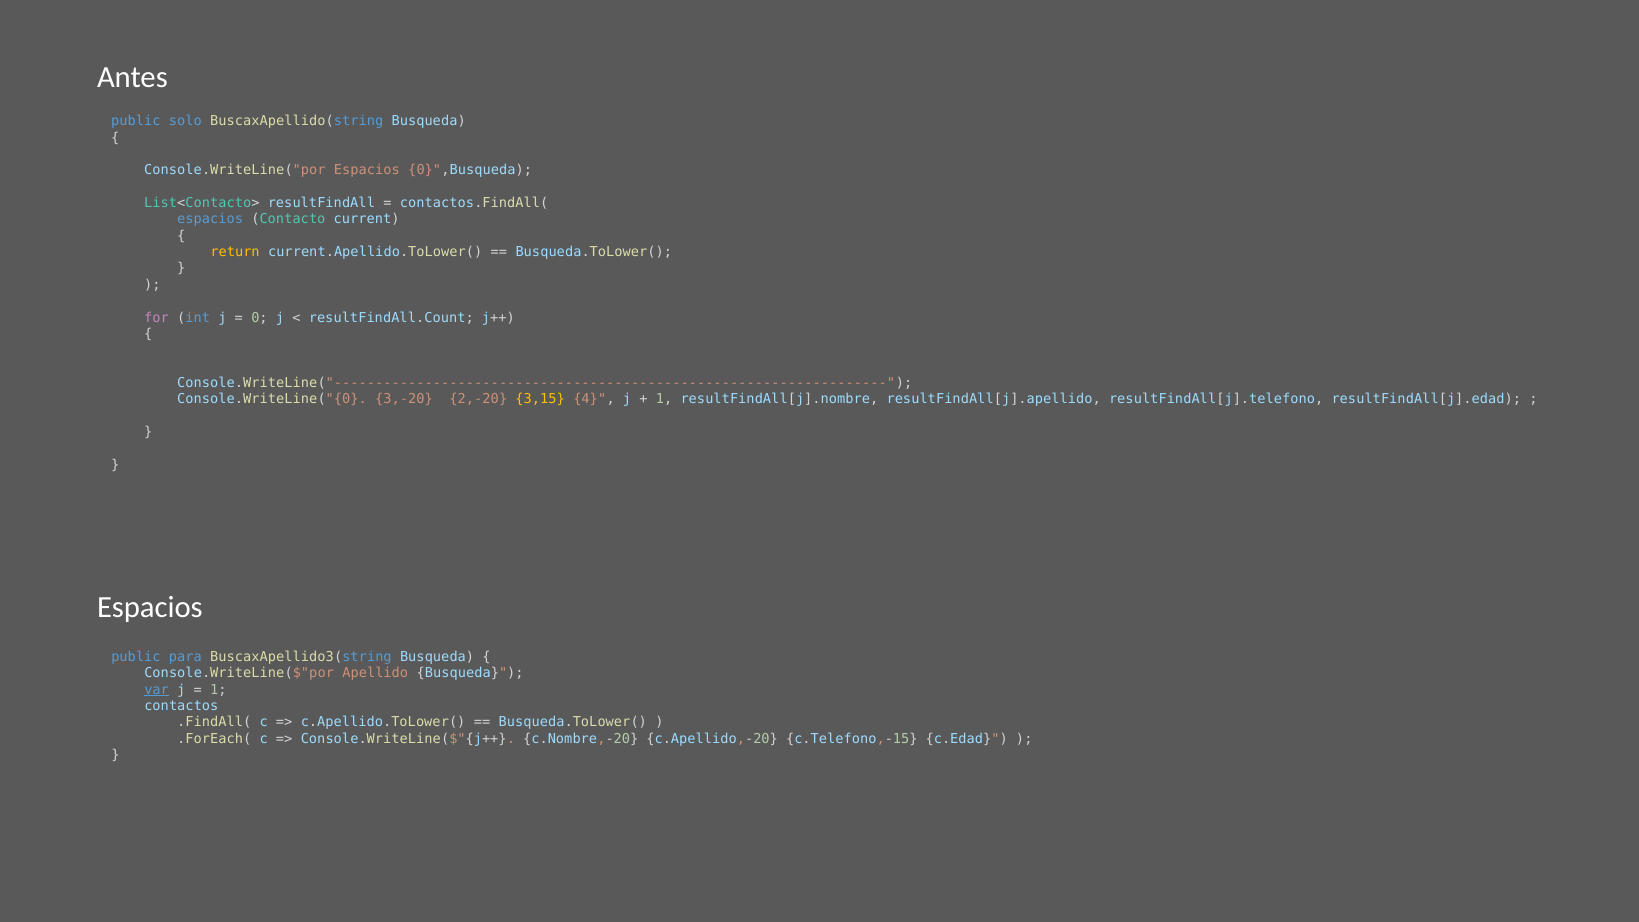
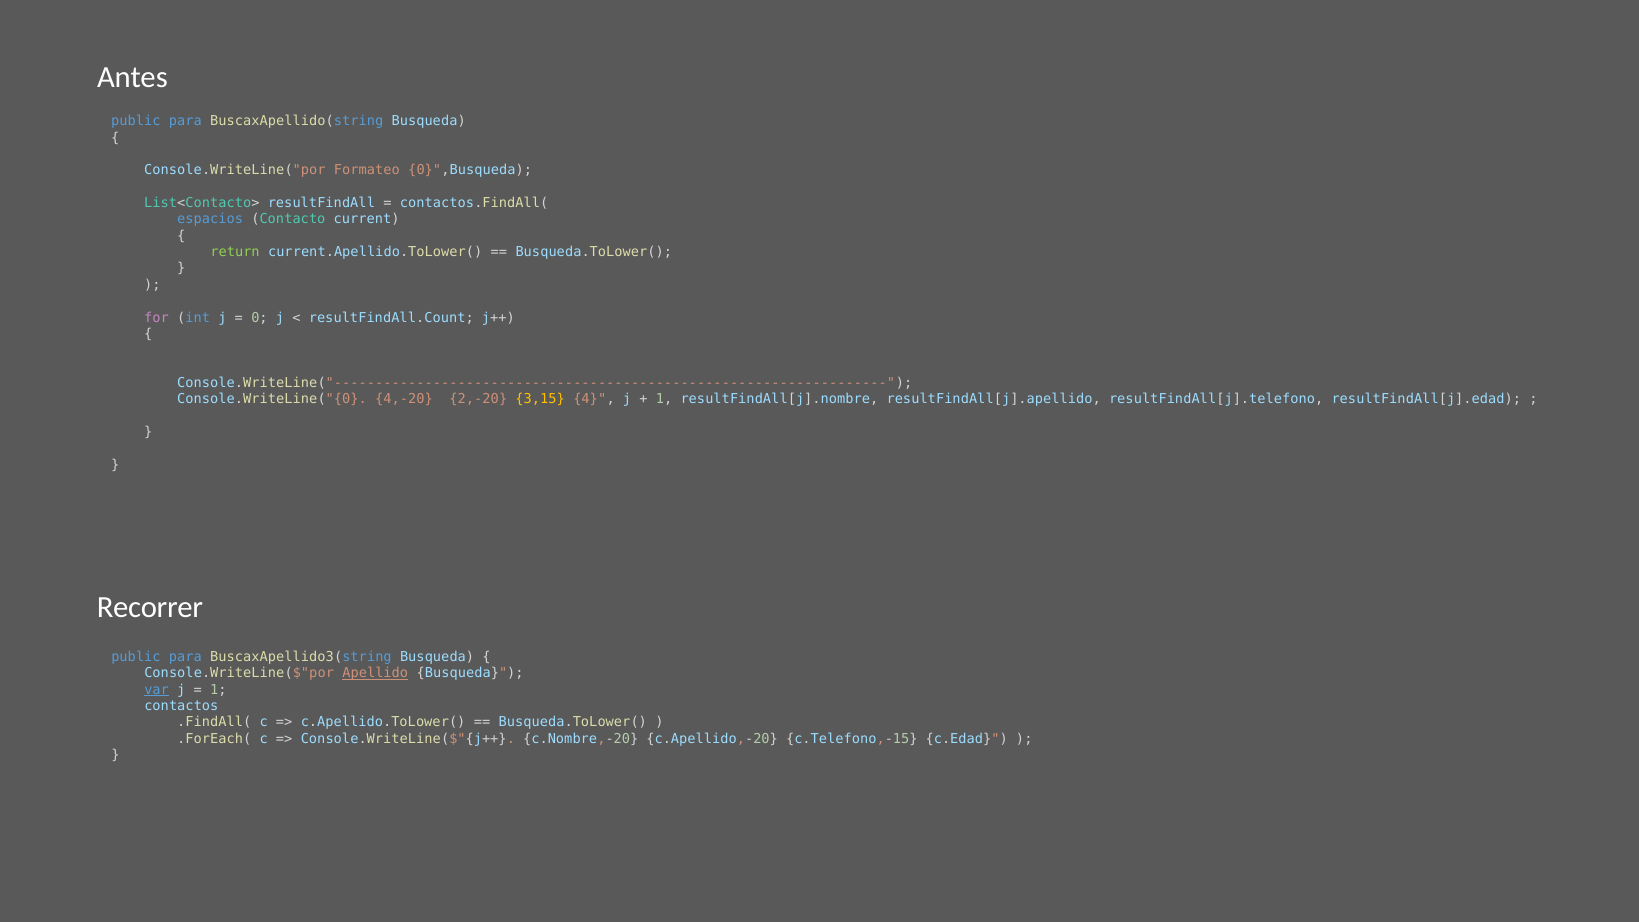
solo at (185, 121): solo -> para
Console.WriteLine("por Espacios: Espacios -> Formateo
return colour: yellow -> light green
3,-20: 3,-20 -> 4,-20
Espacios at (150, 607): Espacios -> Recorrer
Apellido underline: none -> present
